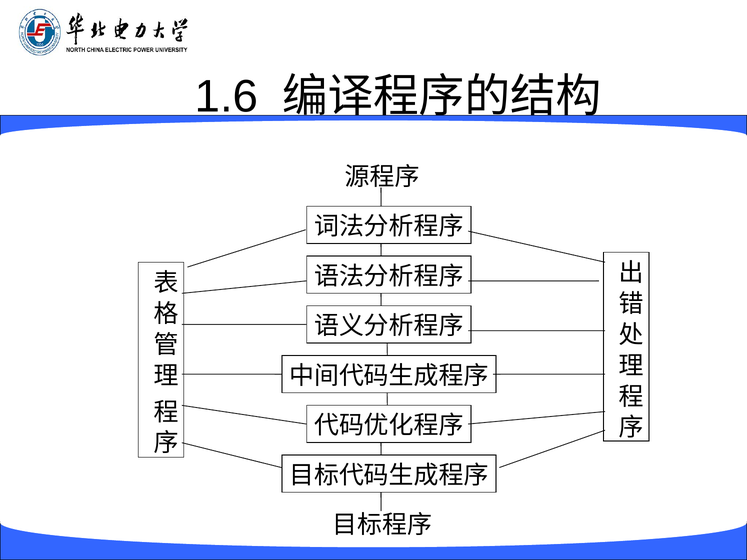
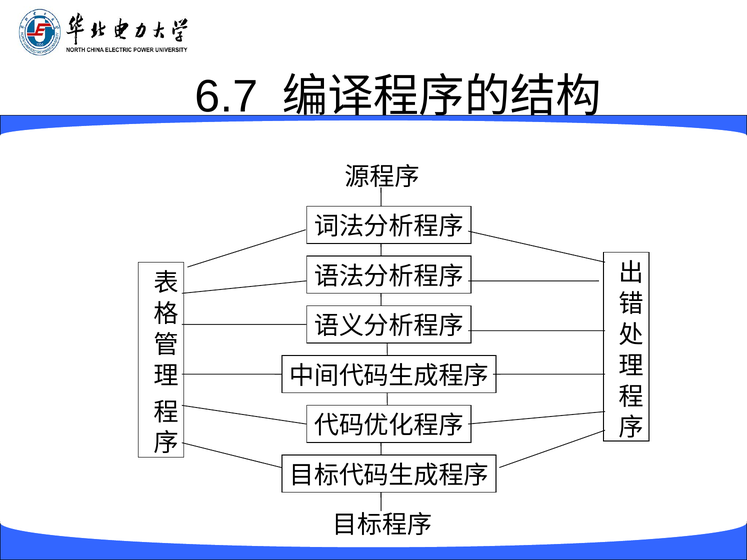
1.6: 1.6 -> 6.7
